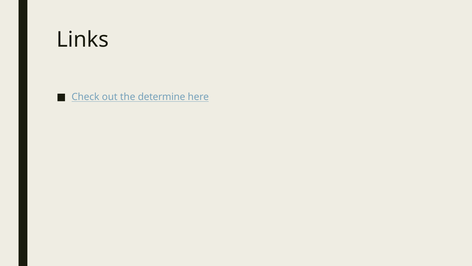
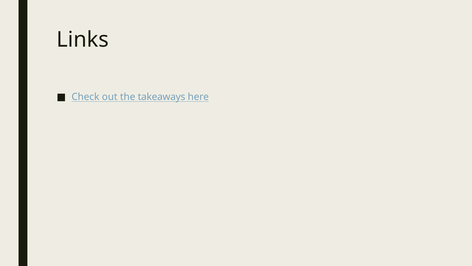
determine: determine -> takeaways
